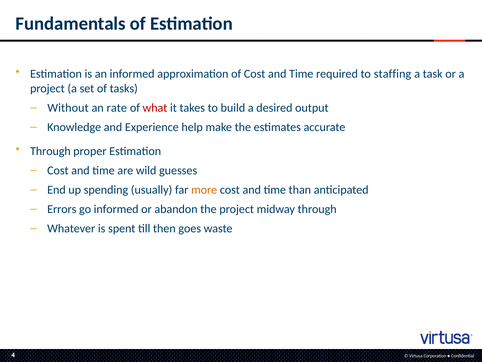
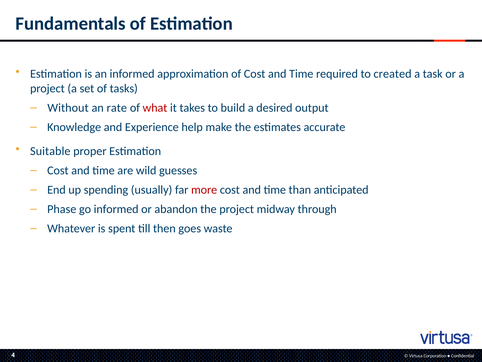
staffing: staffing -> created
Through at (50, 151): Through -> Suitable
more colour: orange -> red
Errors: Errors -> Phase
